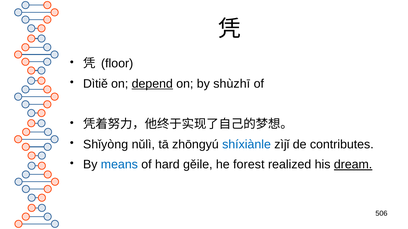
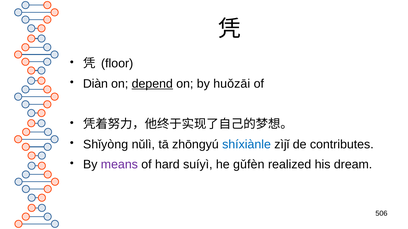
Dìtiě: Dìtiě -> Diàn
shùzhī: shùzhī -> huǒzāi
means colour: blue -> purple
gěile: gěile -> suíyì
forest: forest -> gǔfèn
dream underline: present -> none
